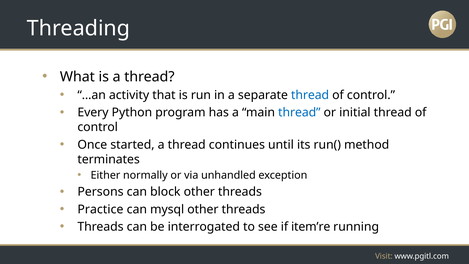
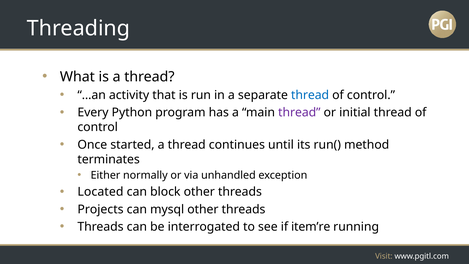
thread at (299, 113) colour: blue -> purple
Persons: Persons -> Located
Practice: Practice -> Projects
